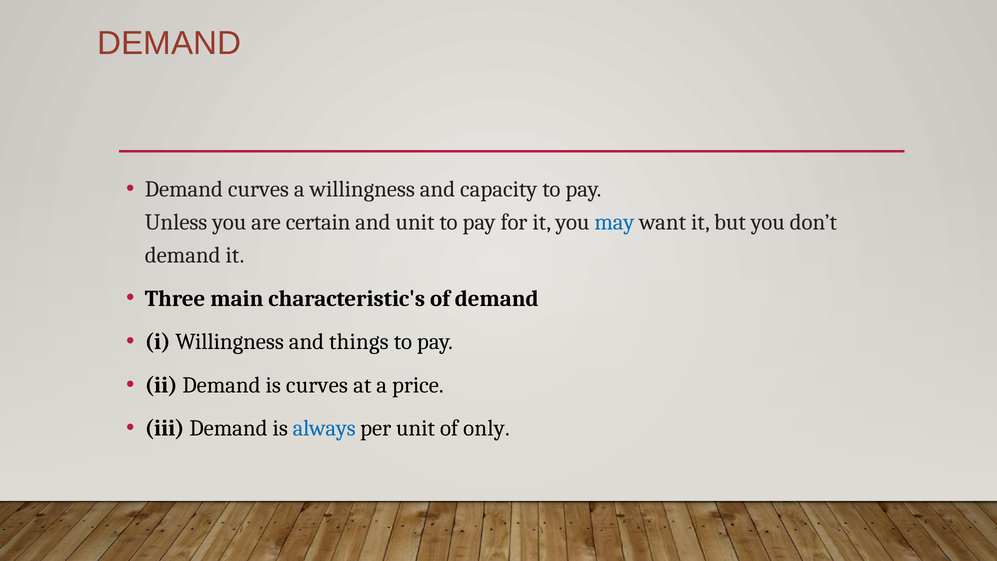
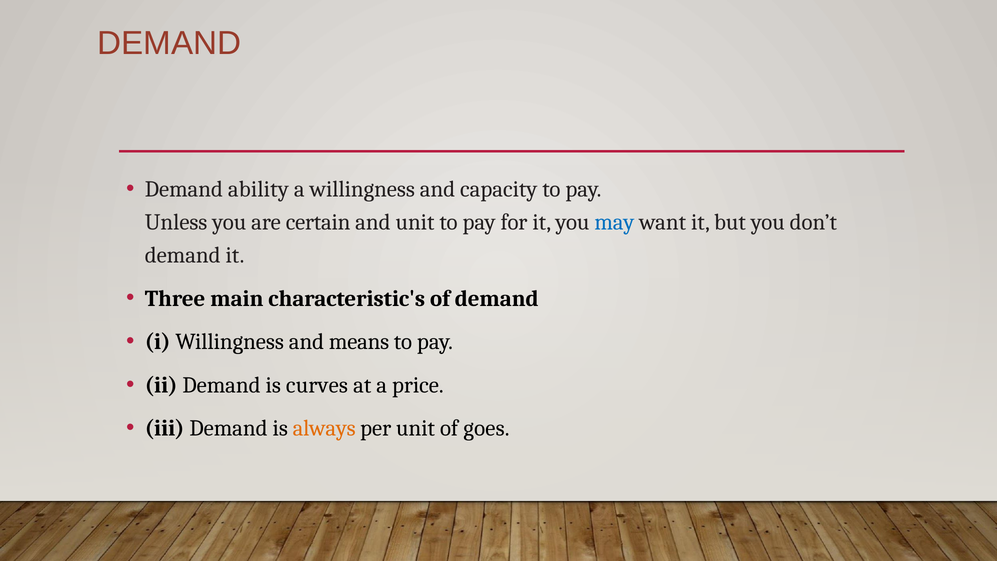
Demand curves: curves -> ability
things: things -> means
always colour: blue -> orange
only: only -> goes
